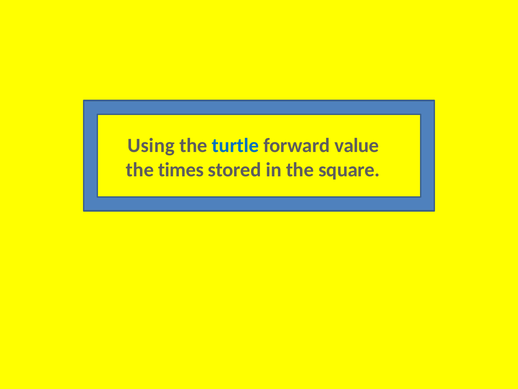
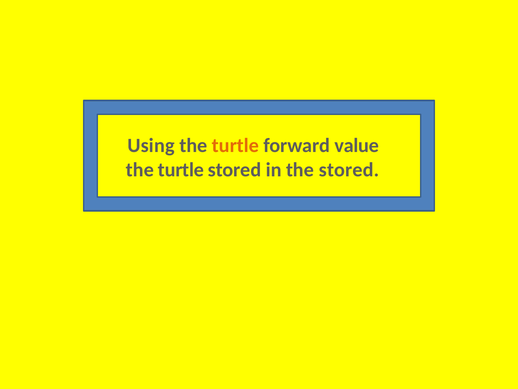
turtle at (235, 145) colour: blue -> orange
times at (181, 170): times -> turtle
the square: square -> stored
